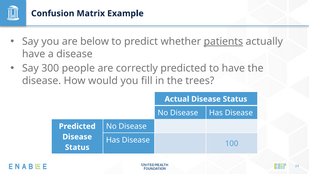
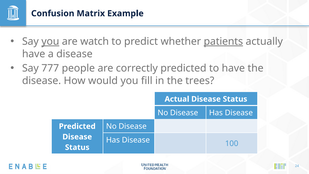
you at (50, 41) underline: none -> present
below: below -> watch
300: 300 -> 777
